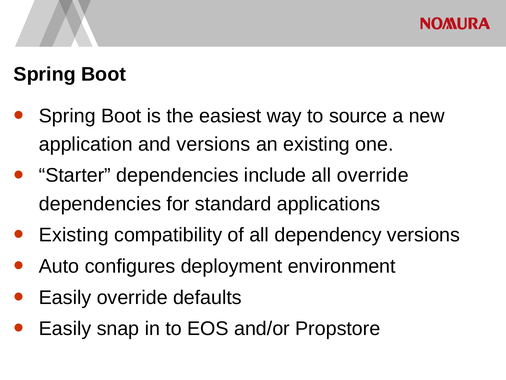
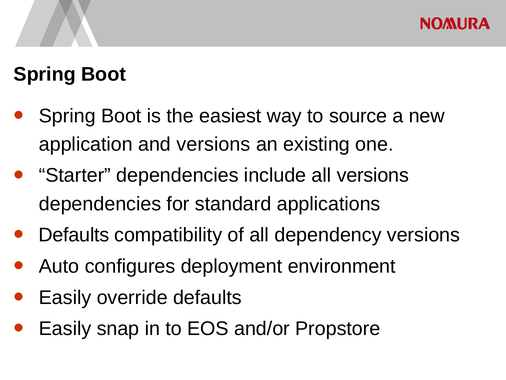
all override: override -> versions
Existing at (74, 235): Existing -> Defaults
